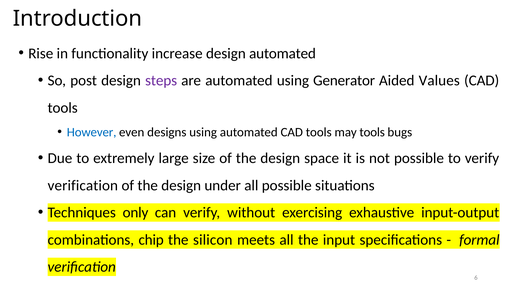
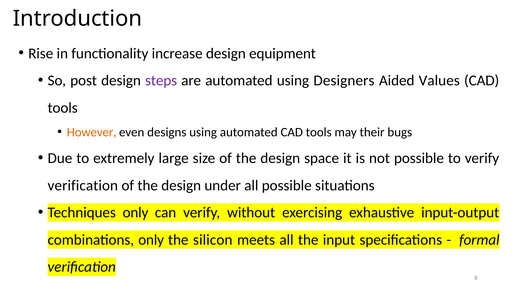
design automated: automated -> equipment
Generator: Generator -> Designers
However colour: blue -> orange
may tools: tools -> their
combinations chip: chip -> only
